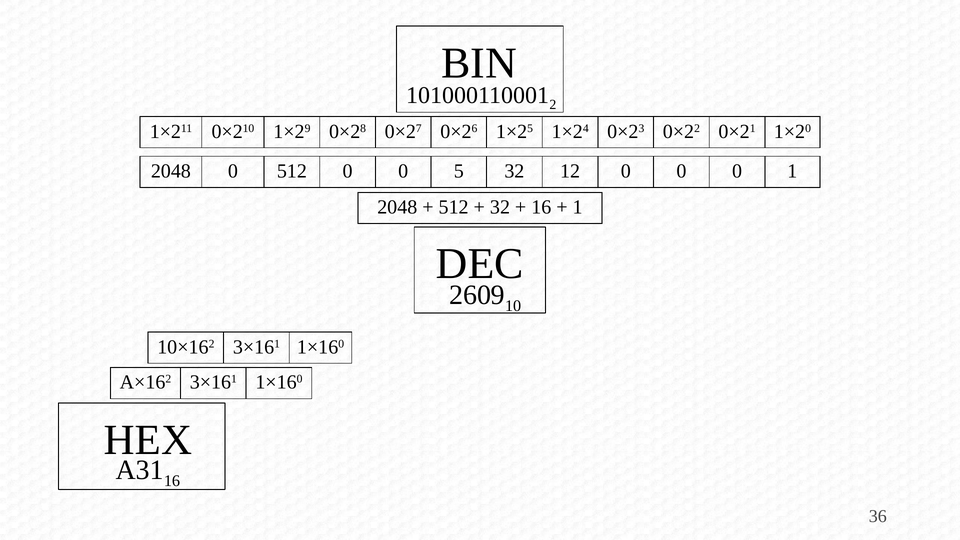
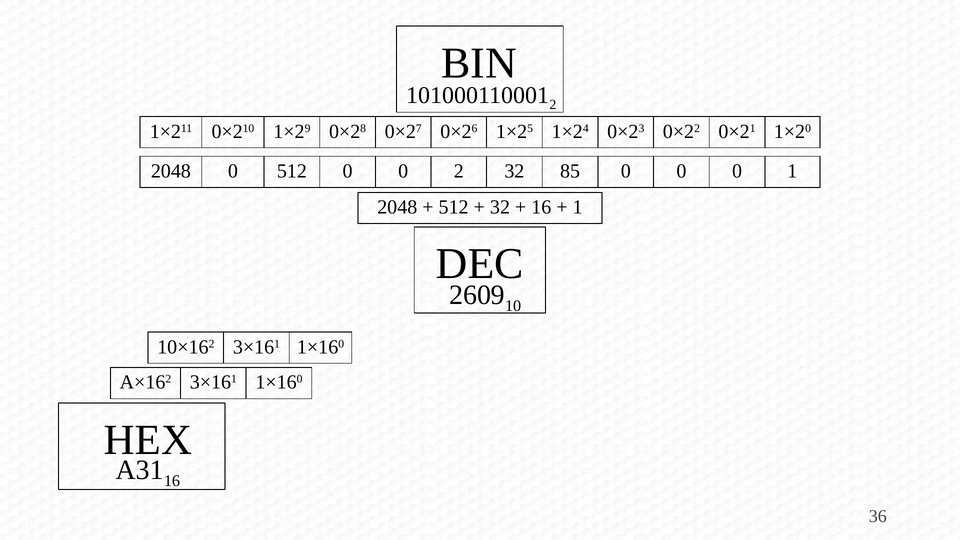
0 5: 5 -> 2
12: 12 -> 85
